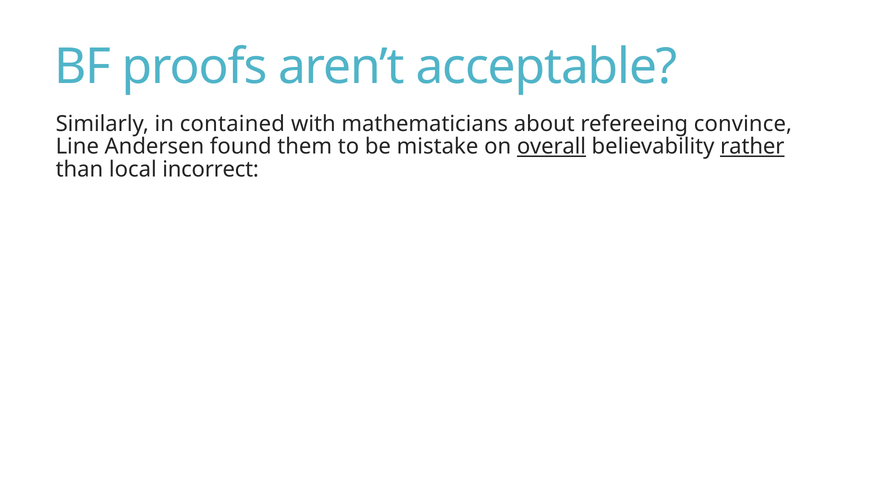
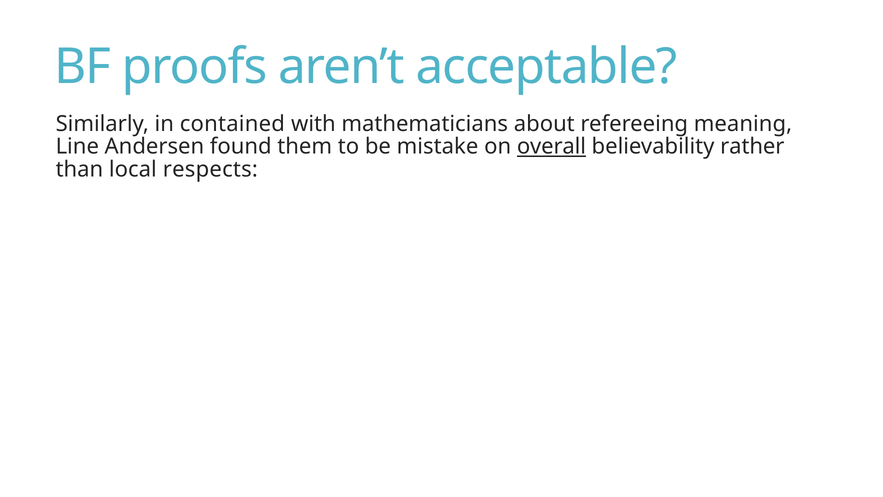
convince: convince -> meaning
rather underline: present -> none
incorrect: incorrect -> respects
